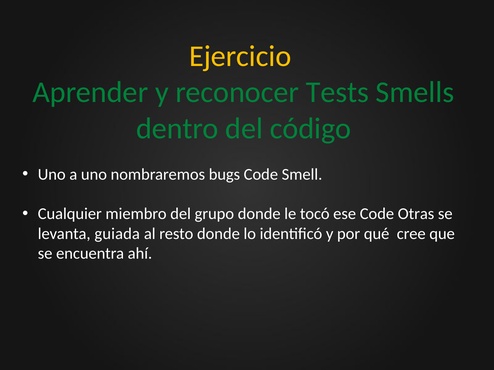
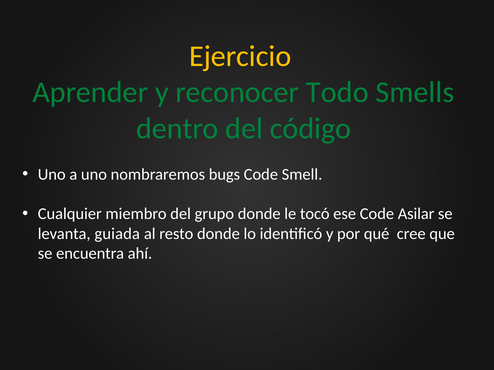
Tests: Tests -> Todo
Otras: Otras -> Asilar
